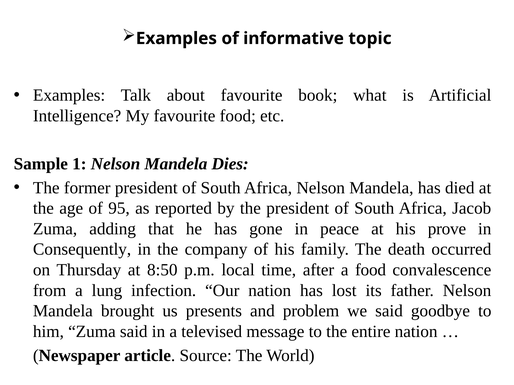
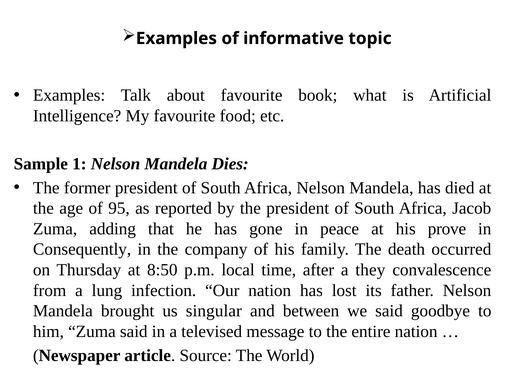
a food: food -> they
presents: presents -> singular
problem: problem -> between
